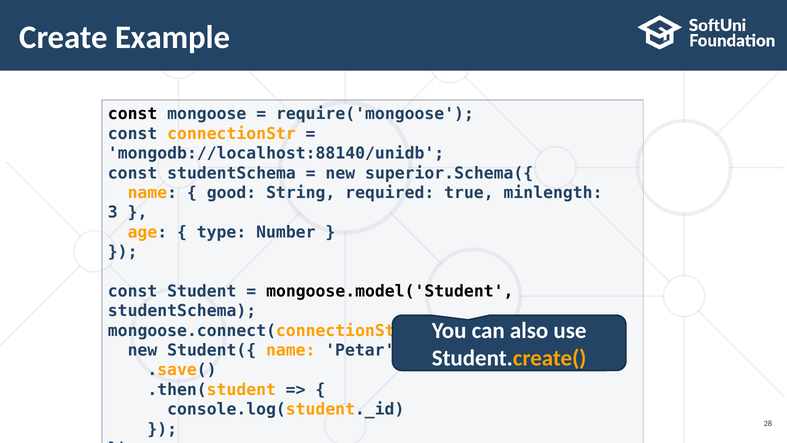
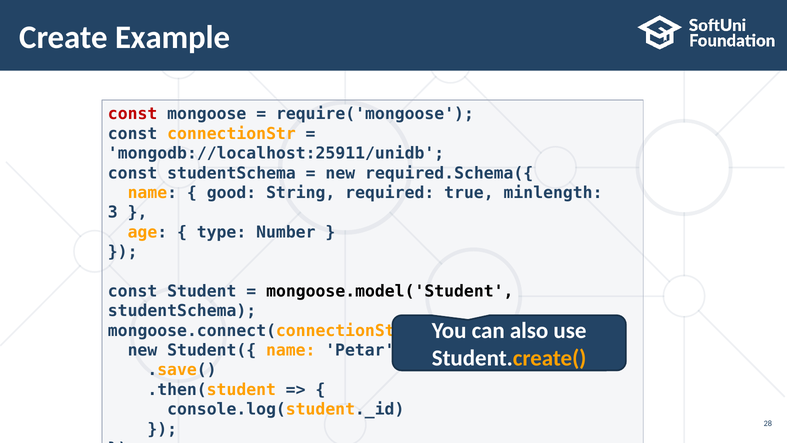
const at (133, 114) colour: black -> red
mongodb://localhost:88140/unidb: mongodb://localhost:88140/unidb -> mongodb://localhost:25911/unidb
superior.Schema({: superior.Schema({ -> required.Schema({
